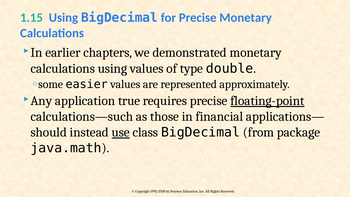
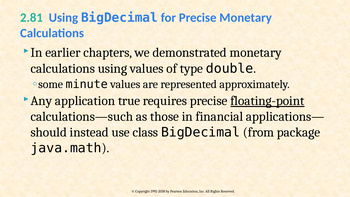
1.15: 1.15 -> 2.81
easier: easier -> minute
use underline: present -> none
